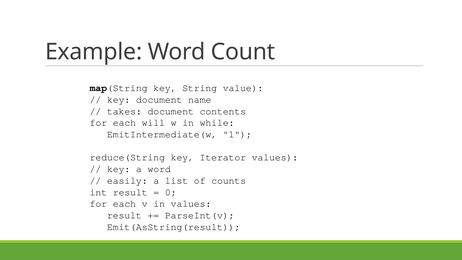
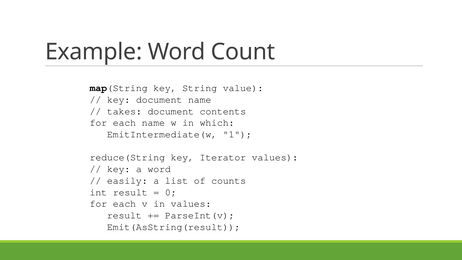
each will: will -> name
while: while -> which
